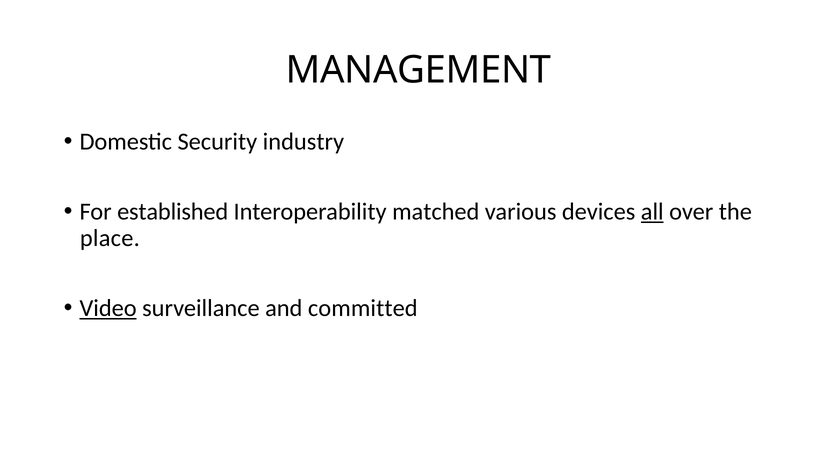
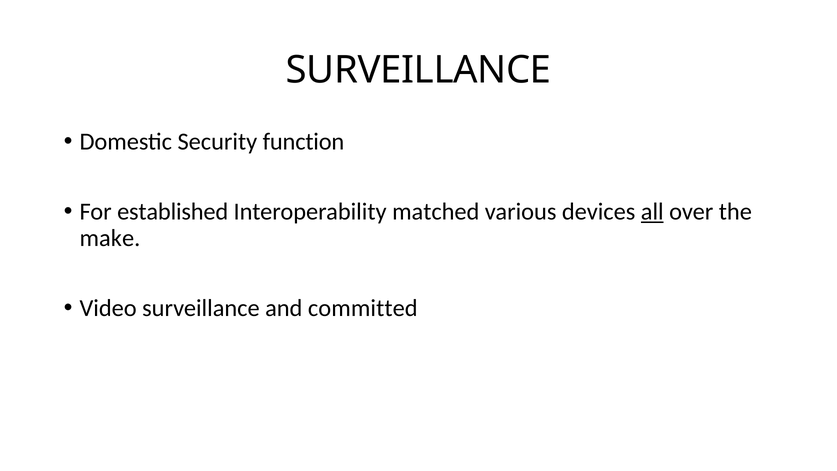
MANAGEMENT at (419, 70): MANAGEMENT -> SURVEILLANCE
industry: industry -> function
place: place -> make
Video underline: present -> none
